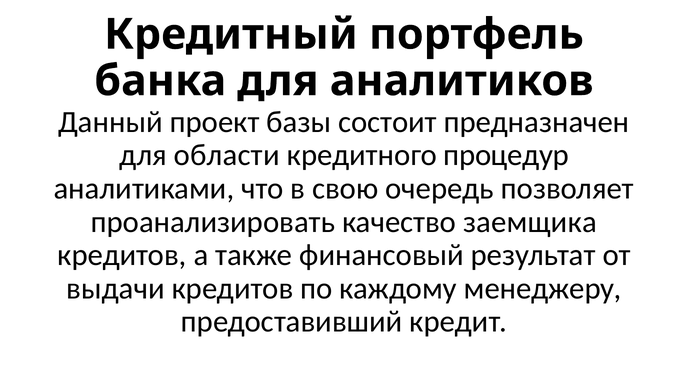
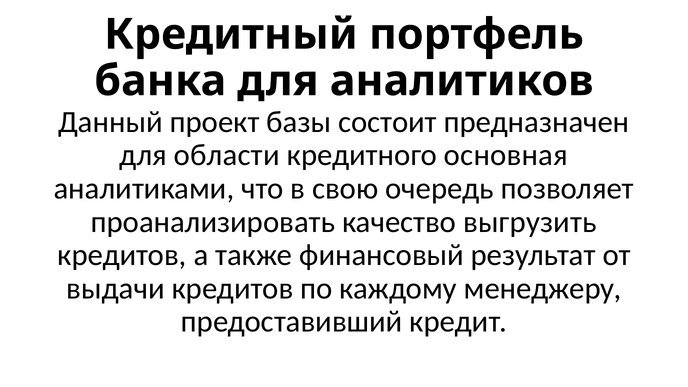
процедур: процедур -> основная
заемщика: заемщика -> выгрузить
